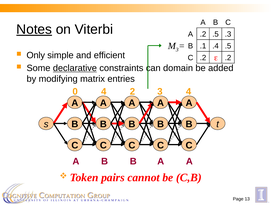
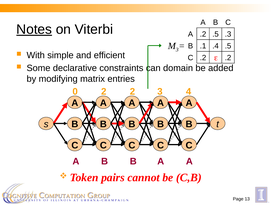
Only: Only -> With
declarative underline: present -> none
0 4: 4 -> 2
